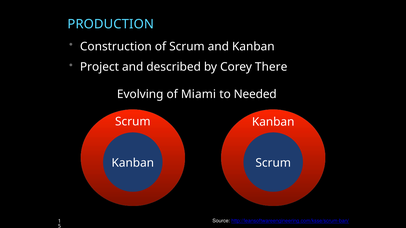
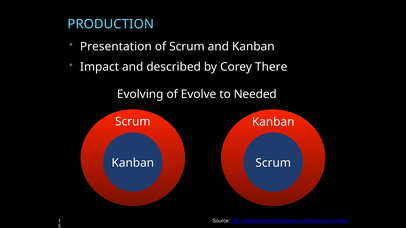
Construction: Construction -> Presentation
Project: Project -> Impact
Miami: Miami -> Evolve
